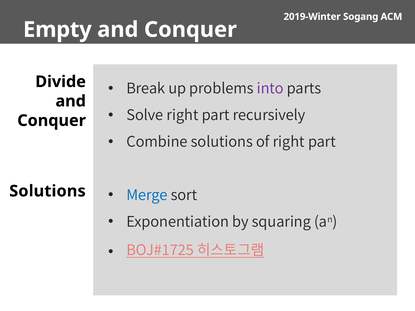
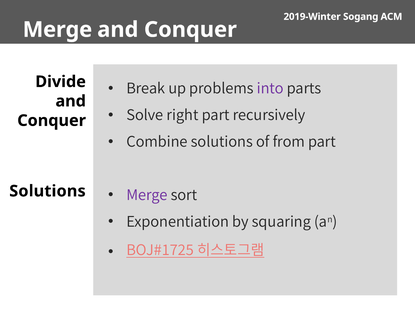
Empty at (57, 30): Empty -> Merge
of right: right -> from
Merge at (147, 195) colour: blue -> purple
